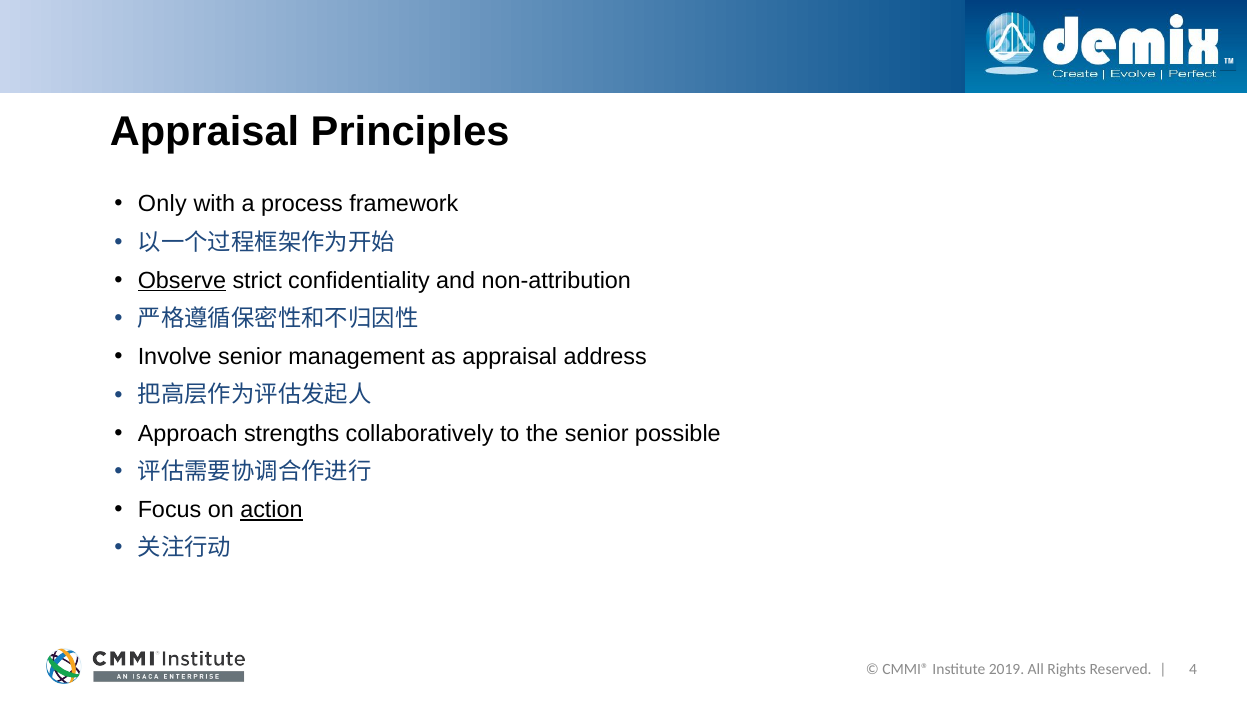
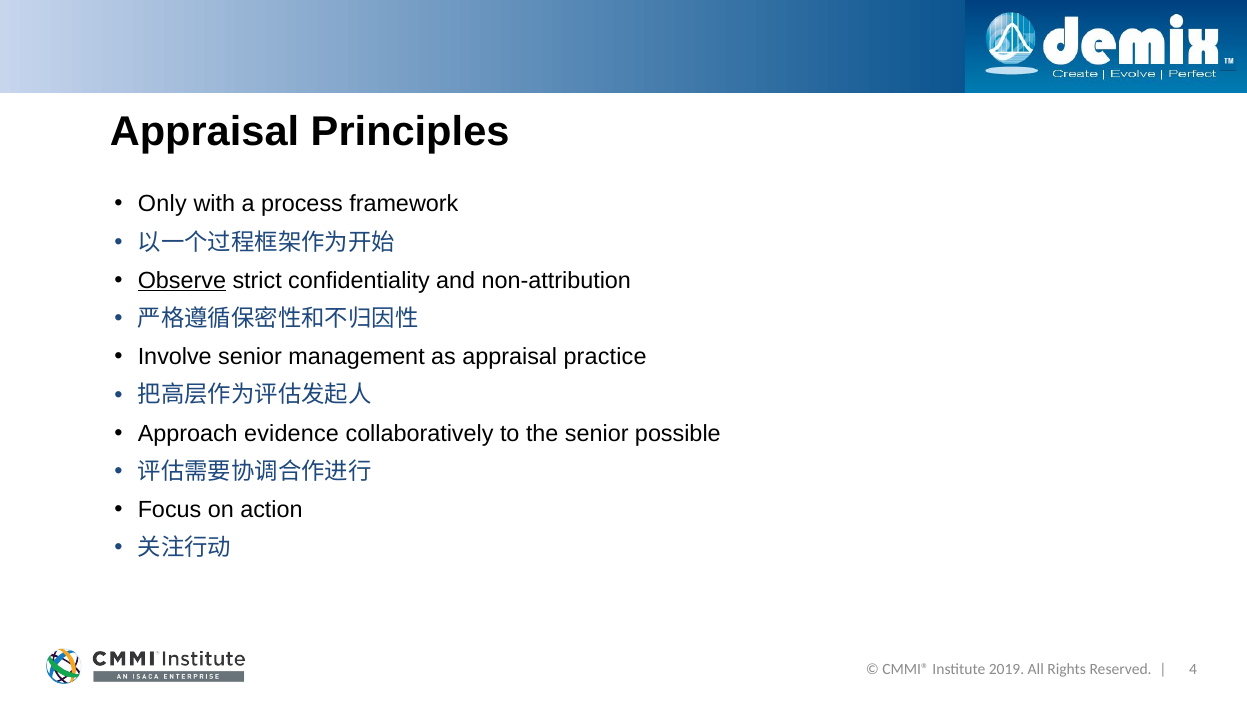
address: address -> practice
strengths: strengths -> evidence
action underline: present -> none
